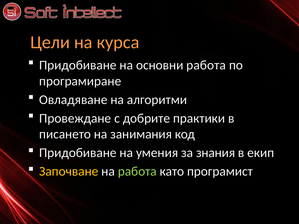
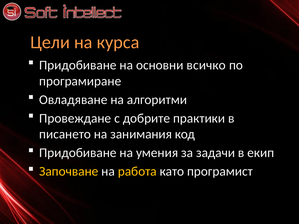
основни работа: работа -> всичко
знания: знания -> задачи
работа at (137, 172) colour: light green -> yellow
